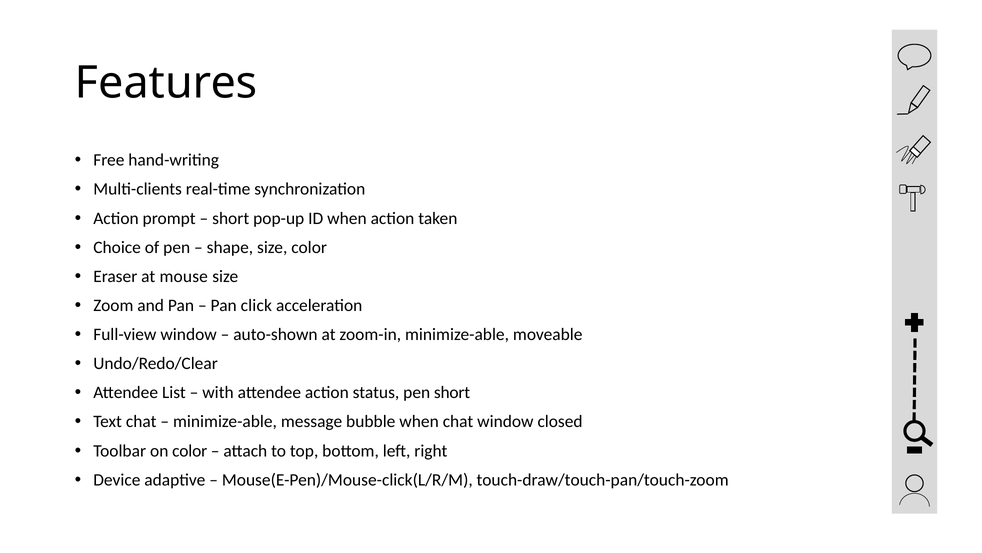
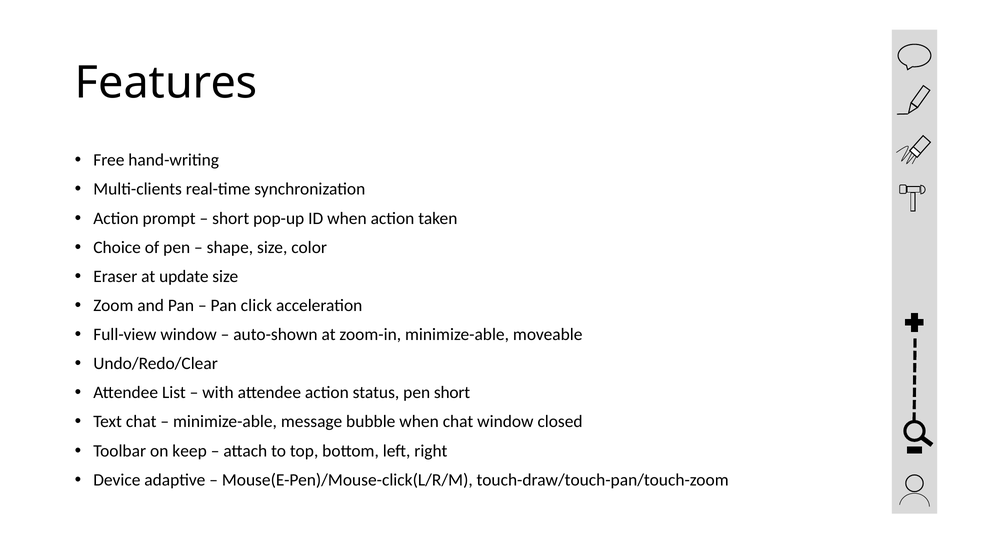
mouse: mouse -> update
on color: color -> keep
